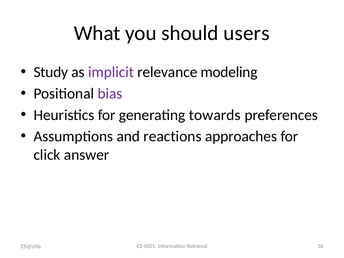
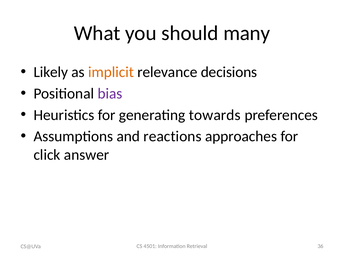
users: users -> many
Study: Study -> Likely
implicit colour: purple -> orange
modeling: modeling -> decisions
